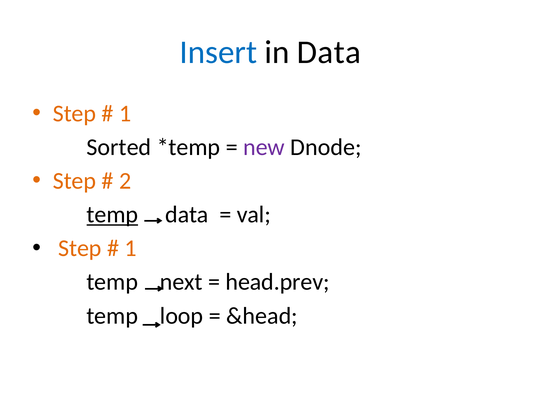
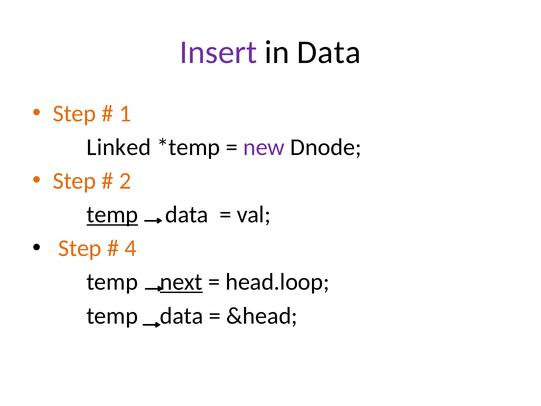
Insert colour: blue -> purple
Sorted: Sorted -> Linked
1 at (131, 248): 1 -> 4
next underline: none -> present
head.prev: head.prev -> head.loop
loop at (182, 316): loop -> data
